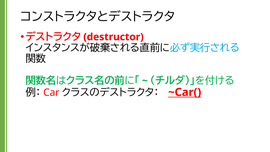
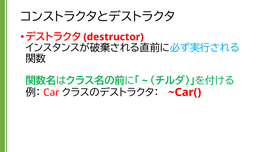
~Car( underline: present -> none
